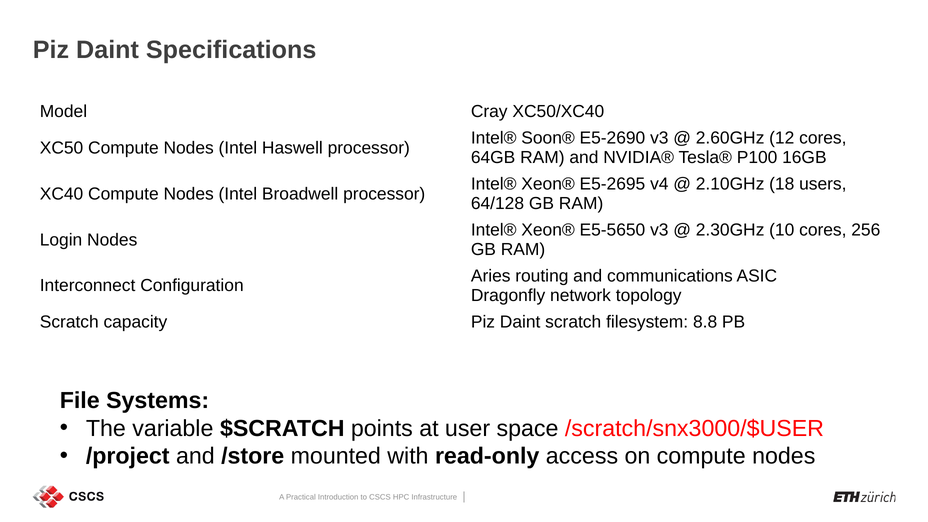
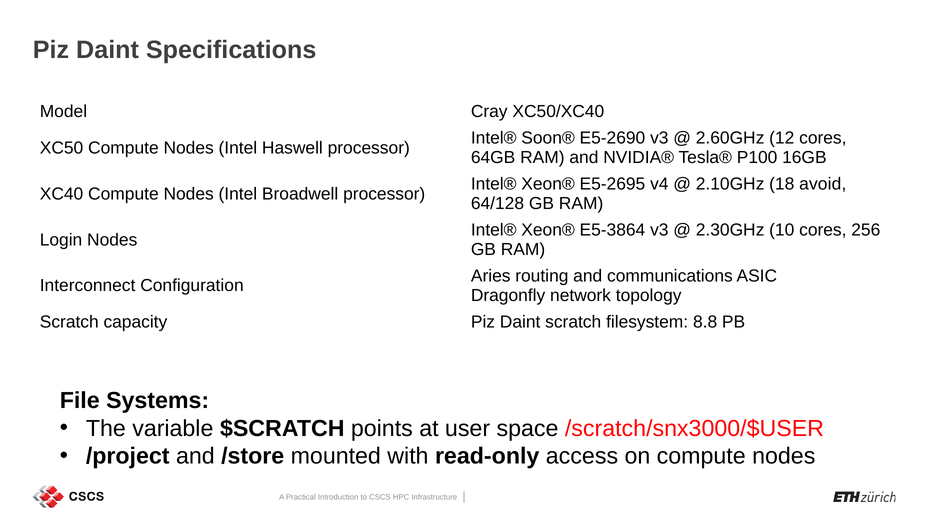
users: users -> avoid
E5-5650: E5-5650 -> E5-3864
